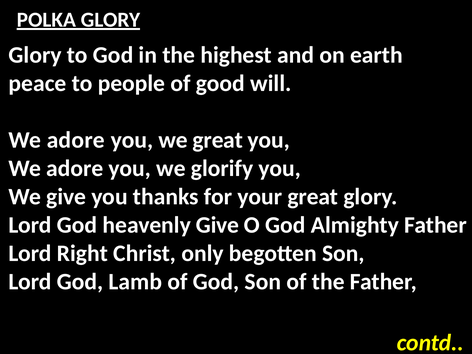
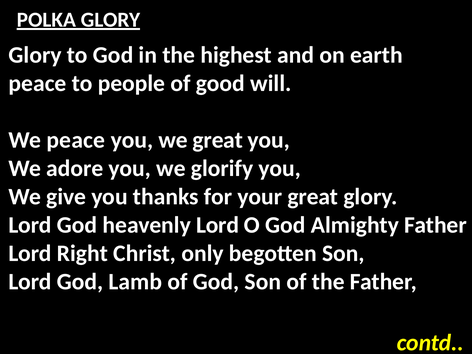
adore at (76, 140): adore -> peace
heavenly Give: Give -> Lord
